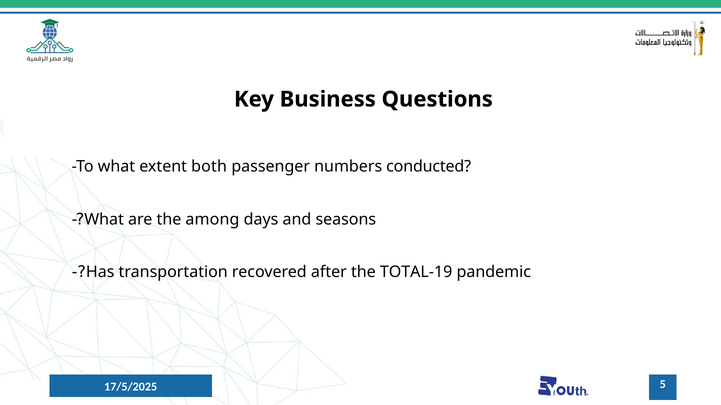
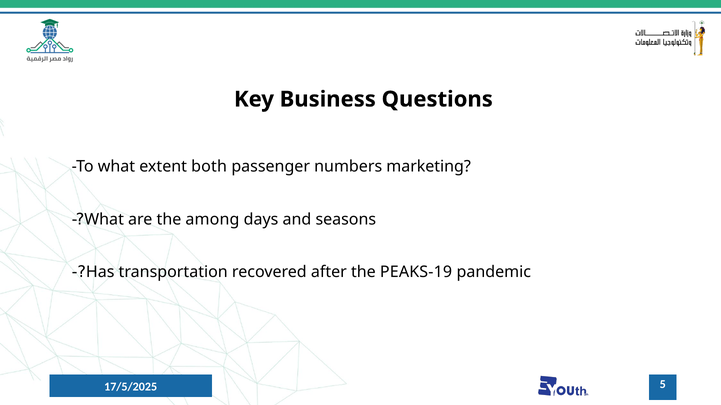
conducted: conducted -> marketing
TOTAL-19: TOTAL-19 -> PEAKS-19
